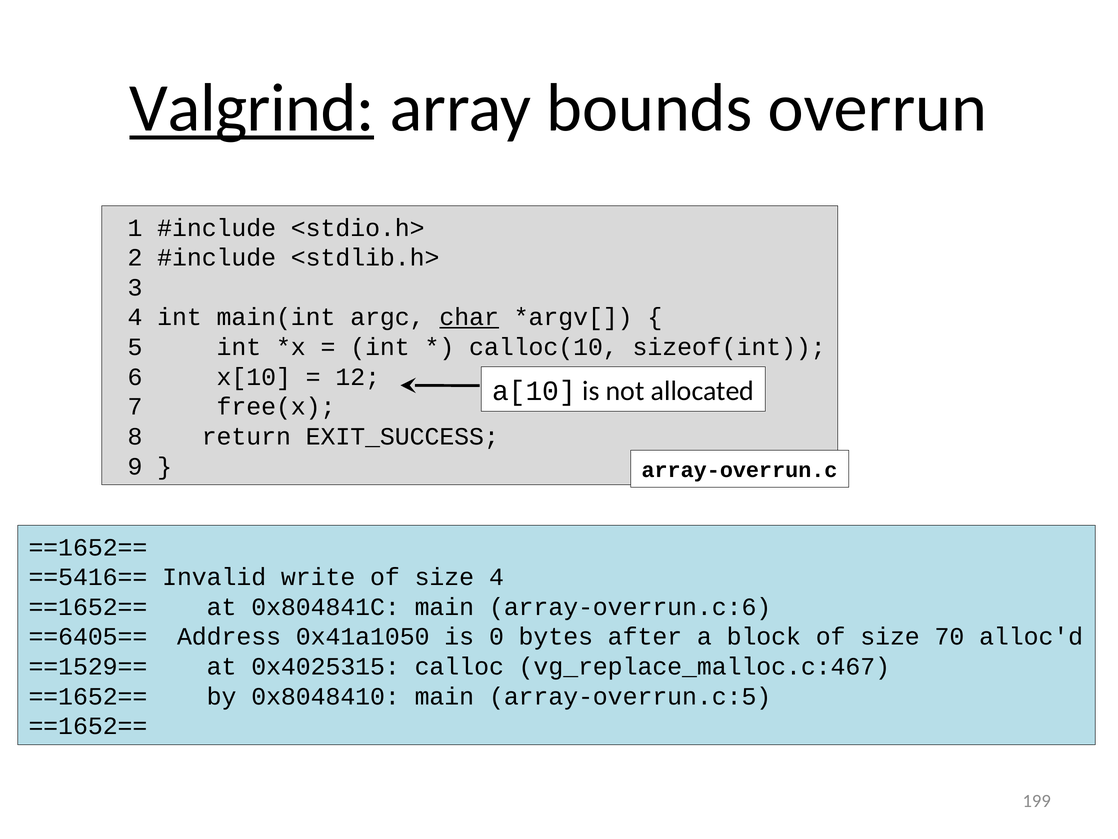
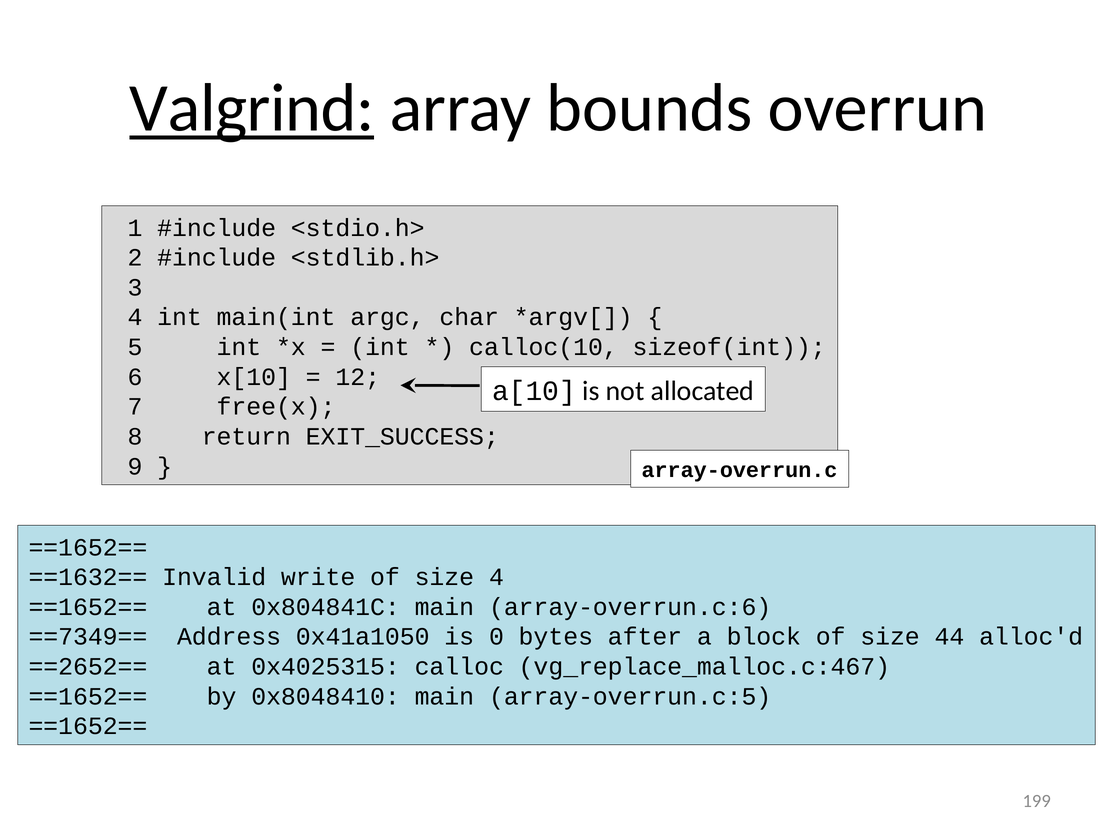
char underline: present -> none
==5416==: ==5416== -> ==1632==
==6405==: ==6405== -> ==7349==
70: 70 -> 44
==1529==: ==1529== -> ==2652==
